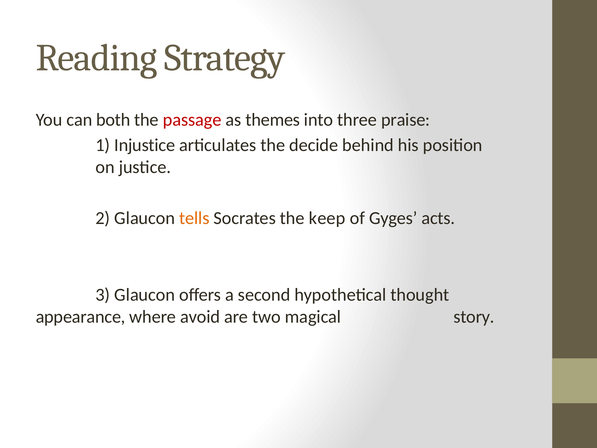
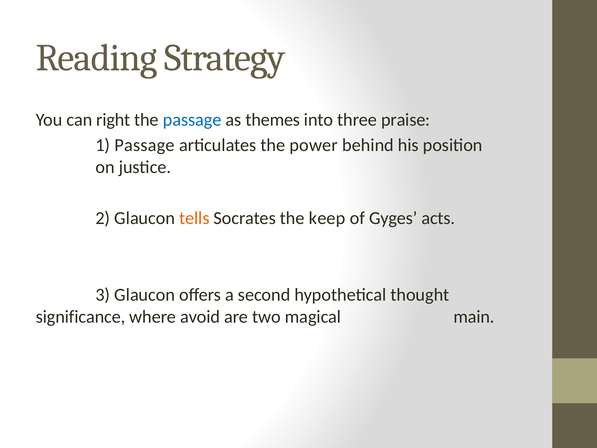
both: both -> right
passage at (192, 120) colour: red -> blue
1 Injustice: Injustice -> Passage
decide: decide -> power
appearance: appearance -> significance
story: story -> main
